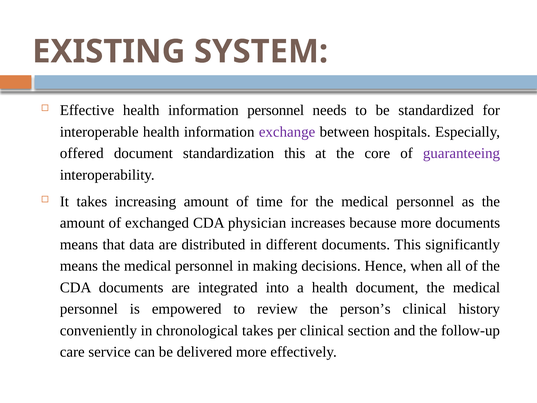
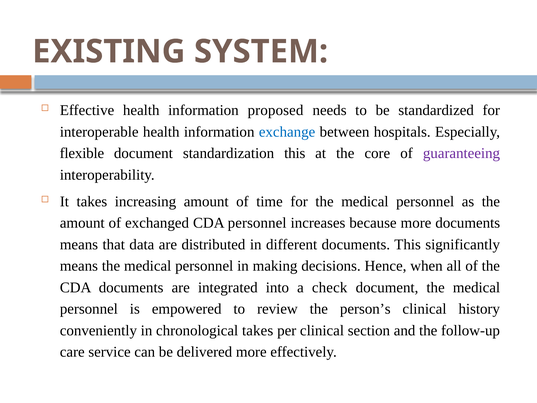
information personnel: personnel -> proposed
exchange colour: purple -> blue
offered: offered -> flexible
CDA physician: physician -> personnel
a health: health -> check
